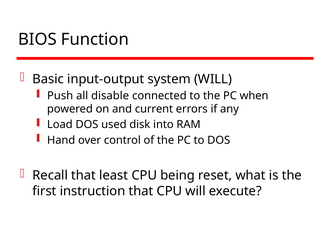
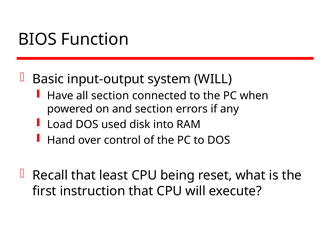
Push: Push -> Have
all disable: disable -> section
and current: current -> section
